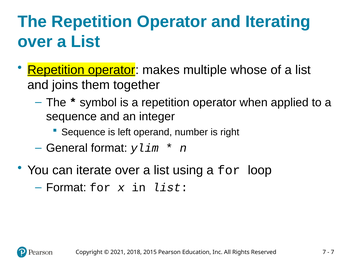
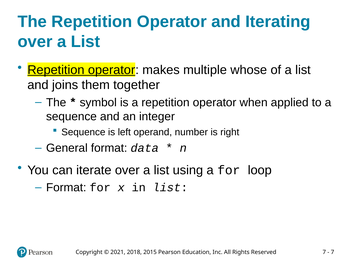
ylim: ylim -> data
